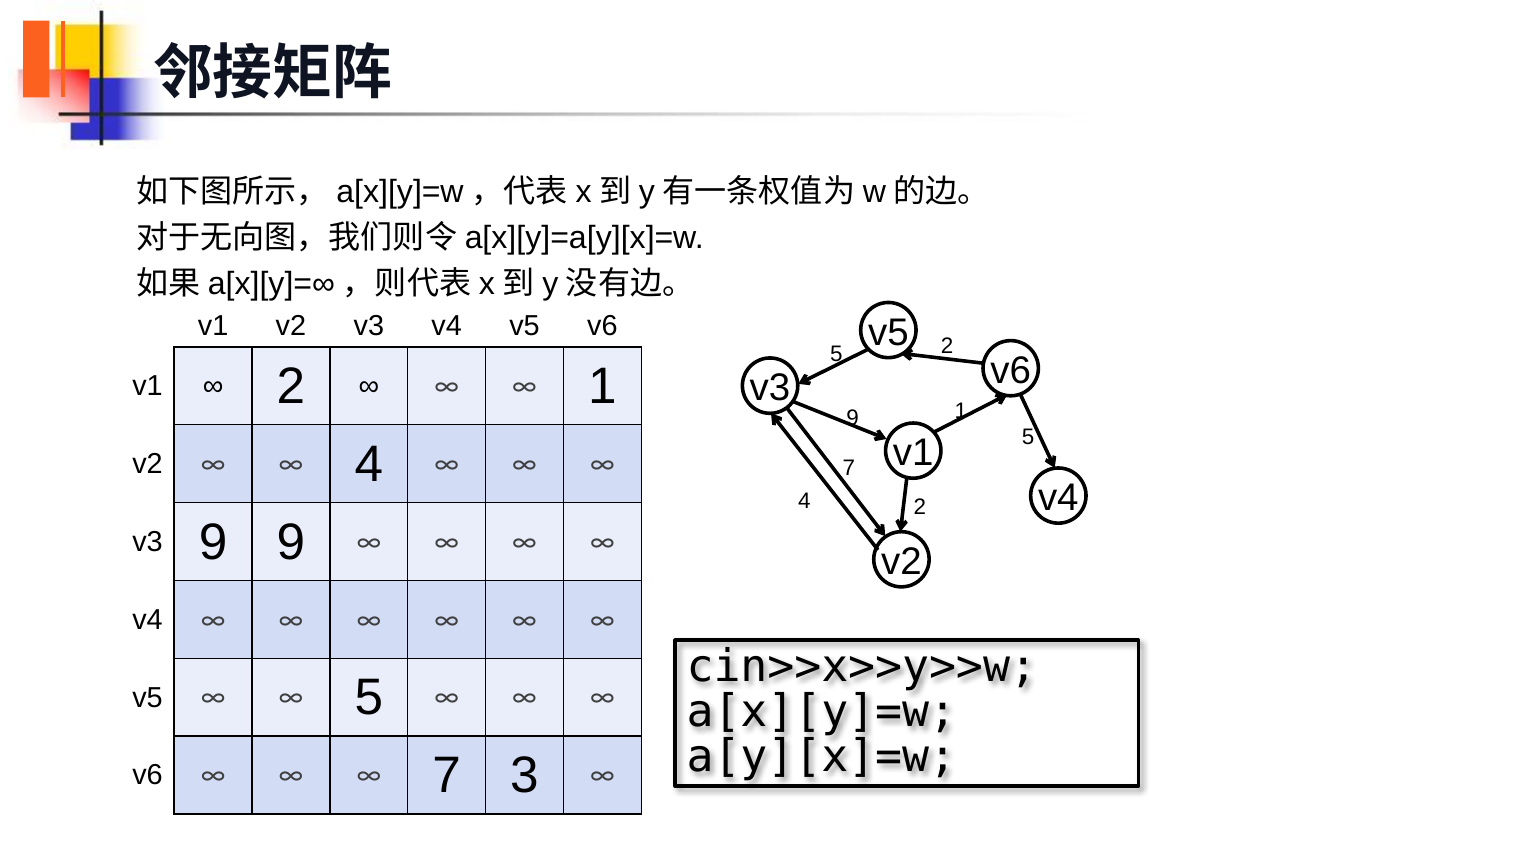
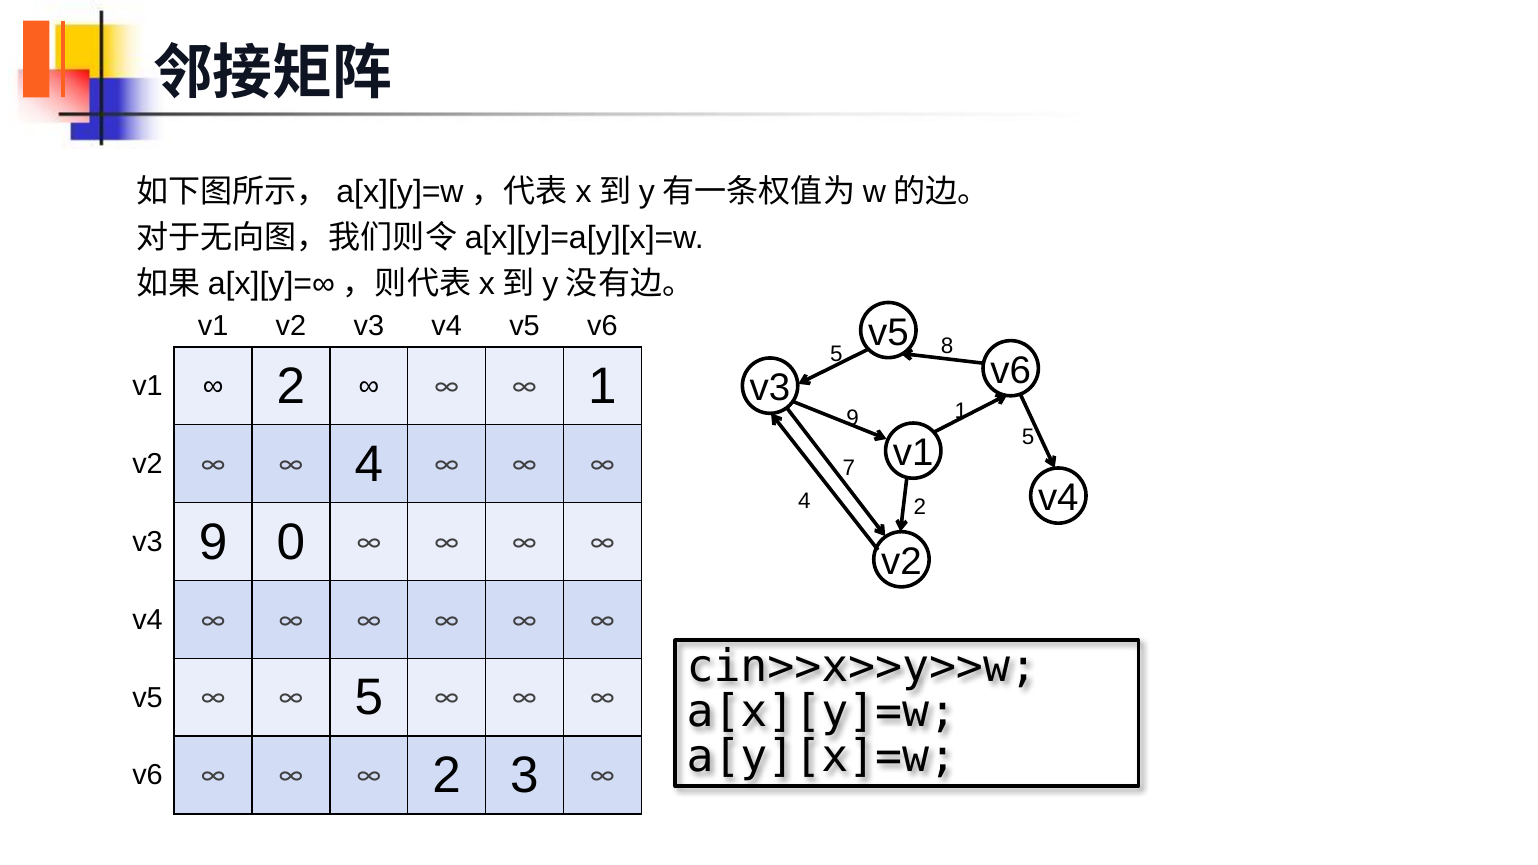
5 2: 2 -> 8
9 9: 9 -> 0
7 at (447, 776): 7 -> 2
